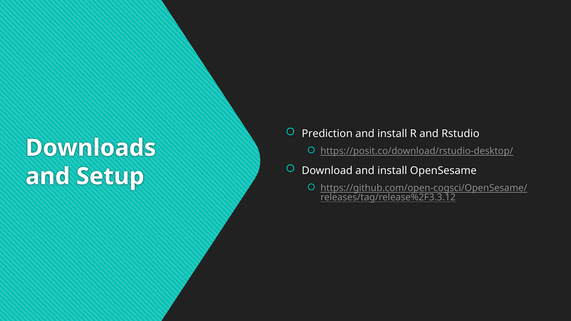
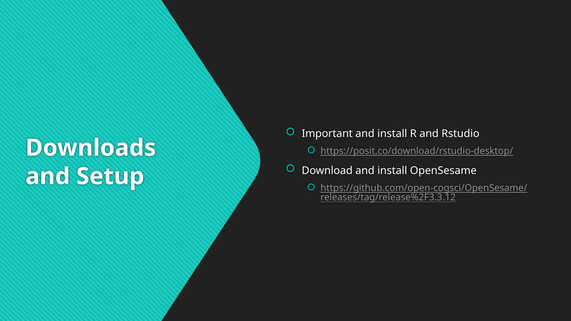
Prediction: Prediction -> Important
